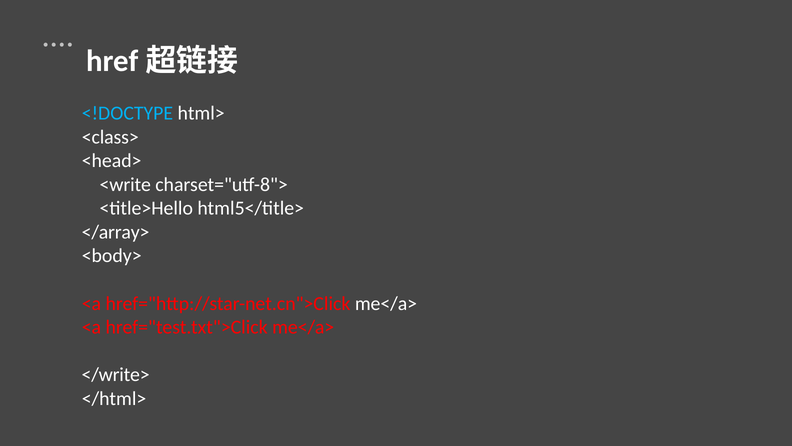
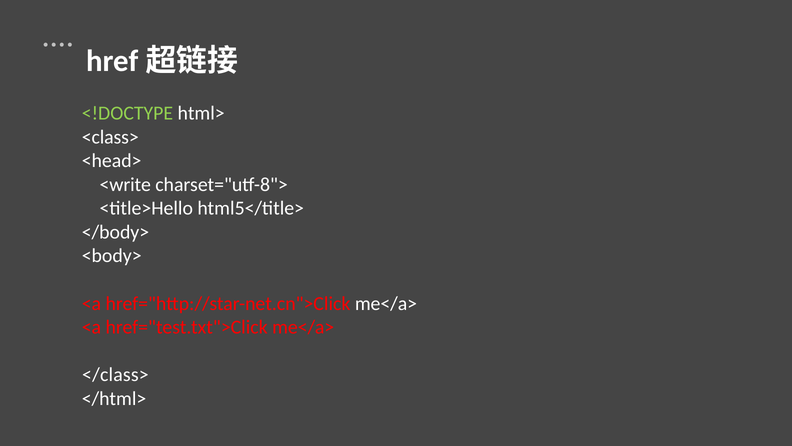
<!DOCTYPE colour: light blue -> light green
</array>: </array> -> </body>
</write>: </write> -> </class>
